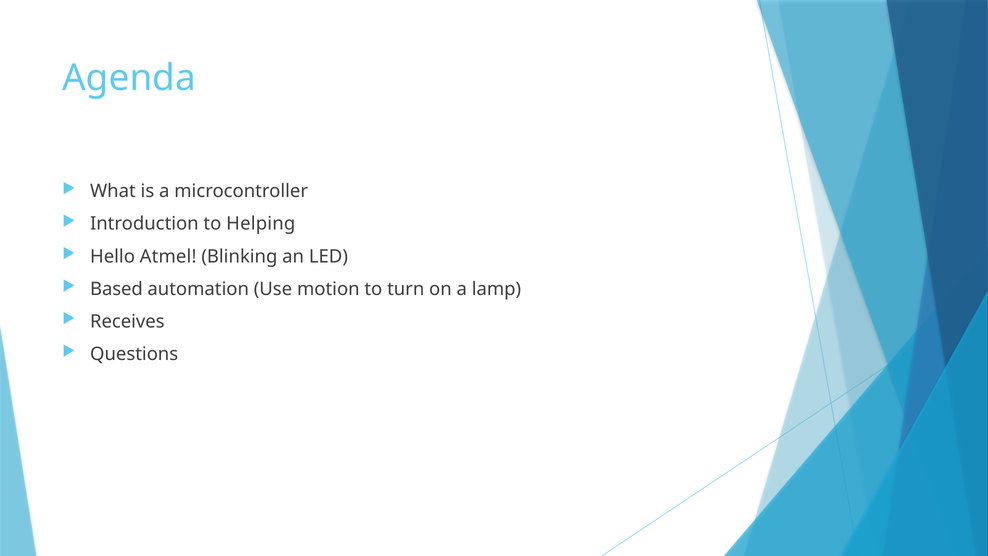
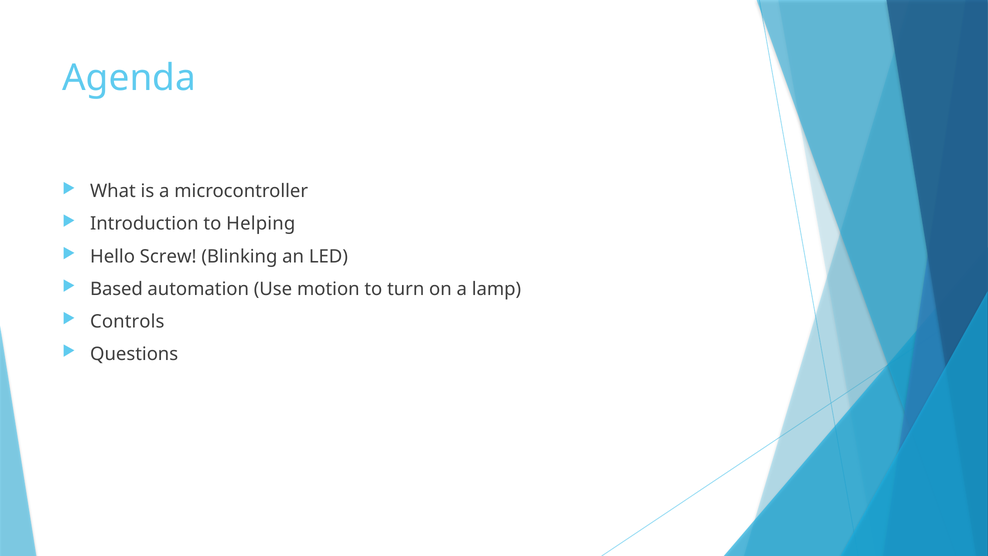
Atmel: Atmel -> Screw
Receives: Receives -> Controls
